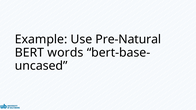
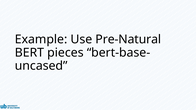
words: words -> pieces
